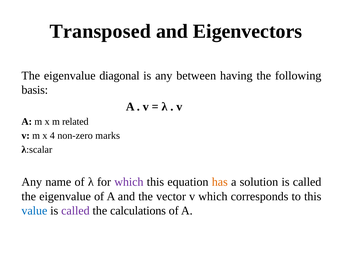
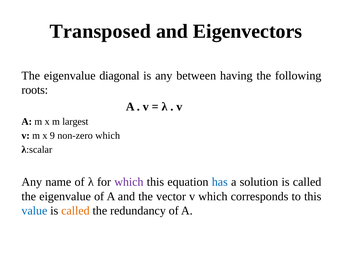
basis: basis -> roots
related: related -> largest
4: 4 -> 9
non-zero marks: marks -> which
has colour: orange -> blue
called at (75, 210) colour: purple -> orange
calculations: calculations -> redundancy
